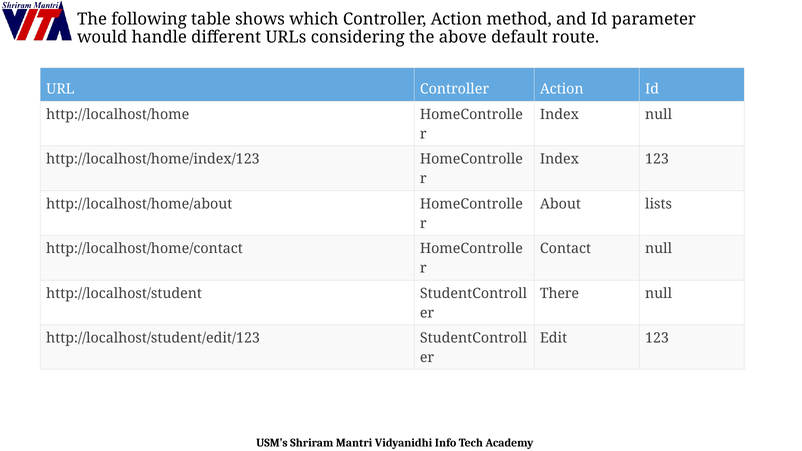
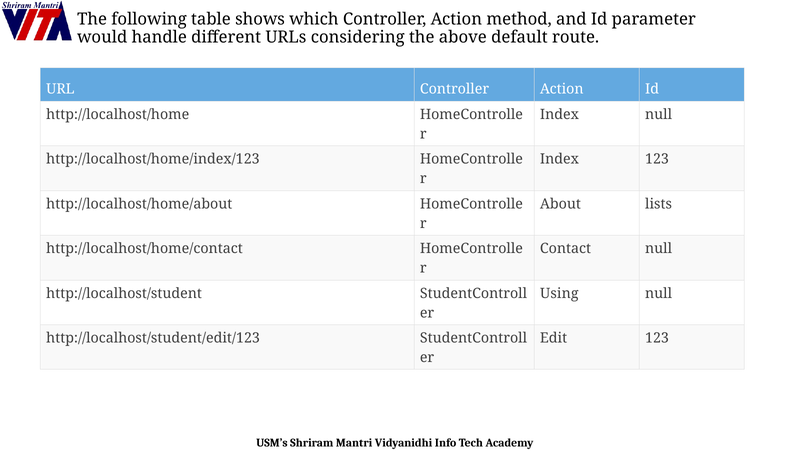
There: There -> Using
